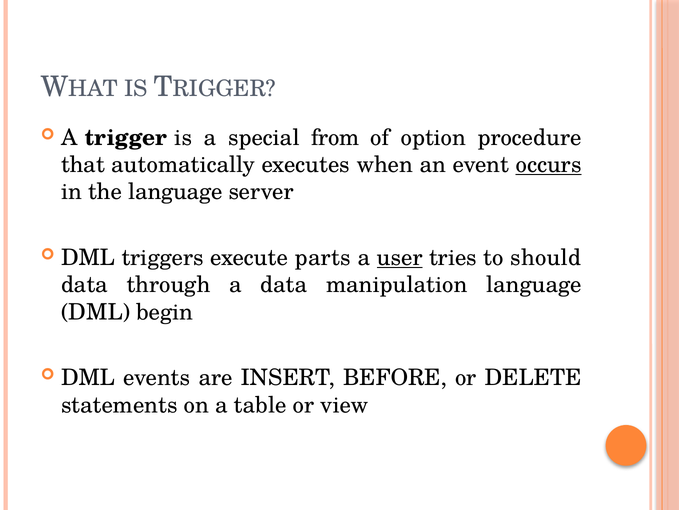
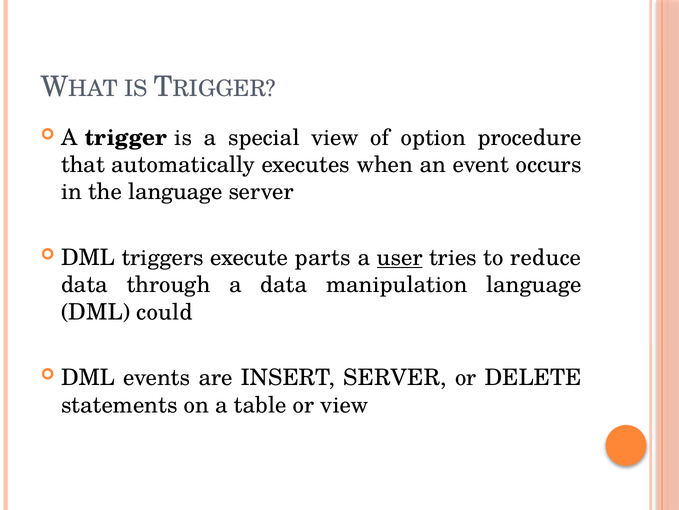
special from: from -> view
occurs underline: present -> none
should: should -> reduce
begin: begin -> could
INSERT BEFORE: BEFORE -> SERVER
